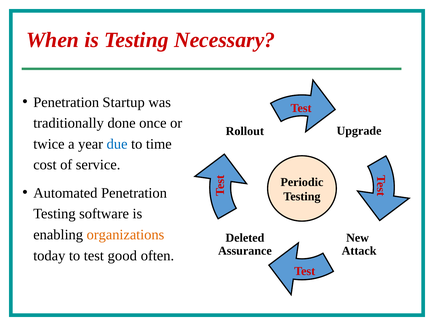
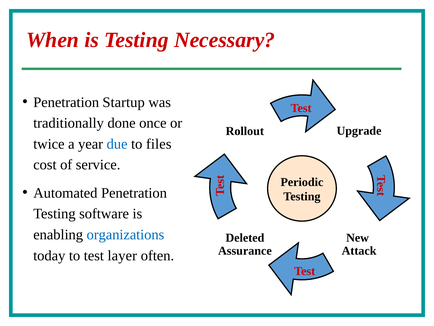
time: time -> files
organizations colour: orange -> blue
good: good -> layer
